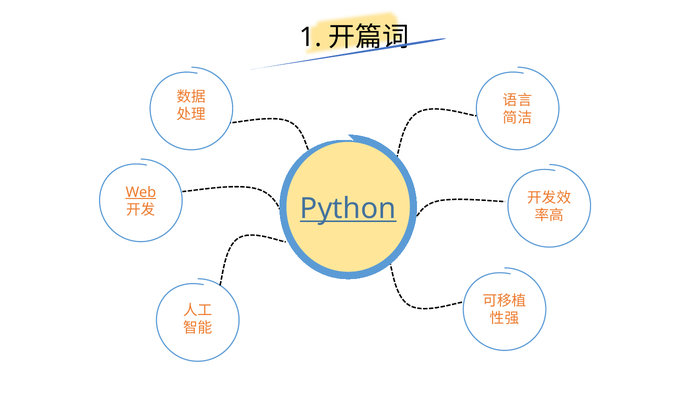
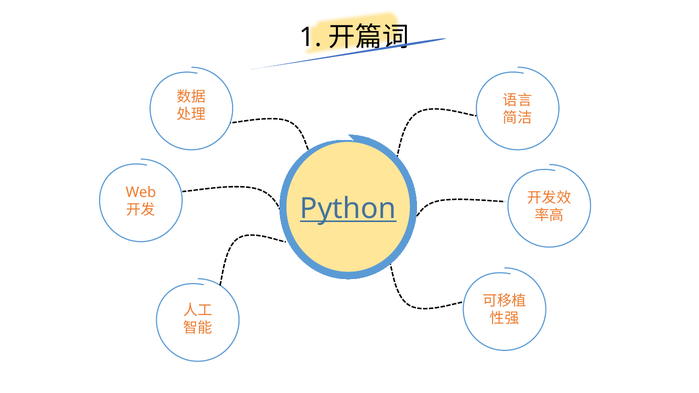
Web underline: present -> none
